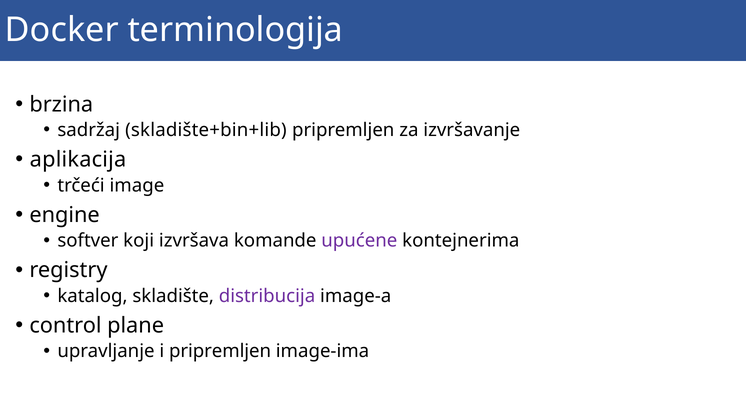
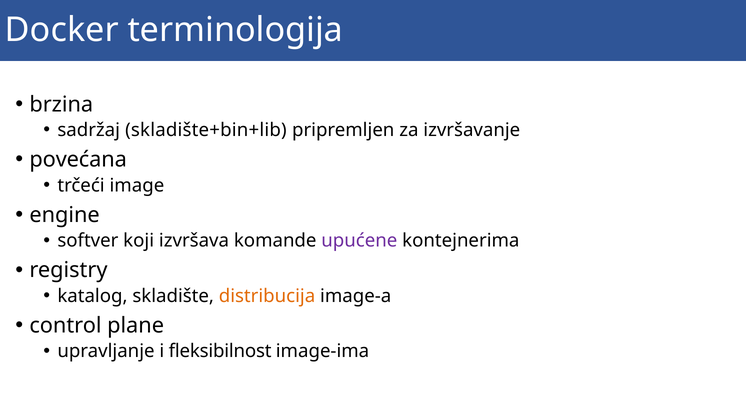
aplikacija: aplikacija -> povećana
distribucija colour: purple -> orange
i pripremljen: pripremljen -> fleksibilnost
